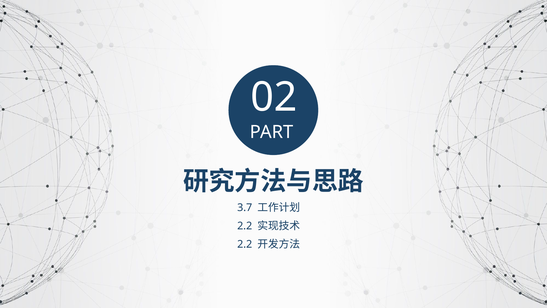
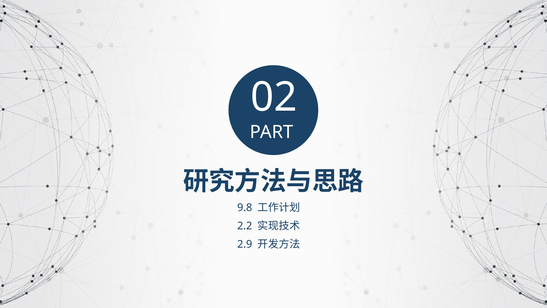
3.7: 3.7 -> 9.8
2.2 at (245, 244): 2.2 -> 2.9
